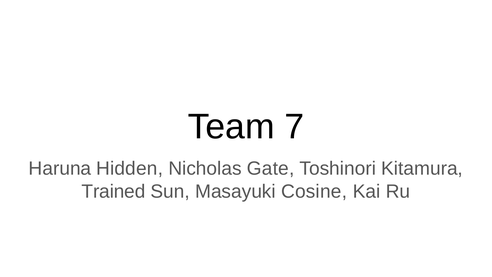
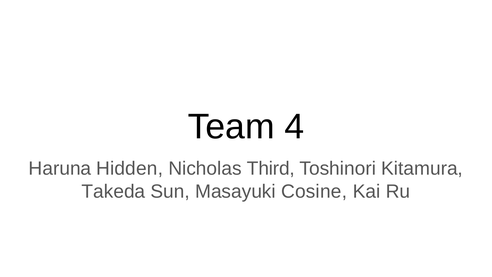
7: 7 -> 4
Gate: Gate -> Third
Trained: Trained -> Takeda
